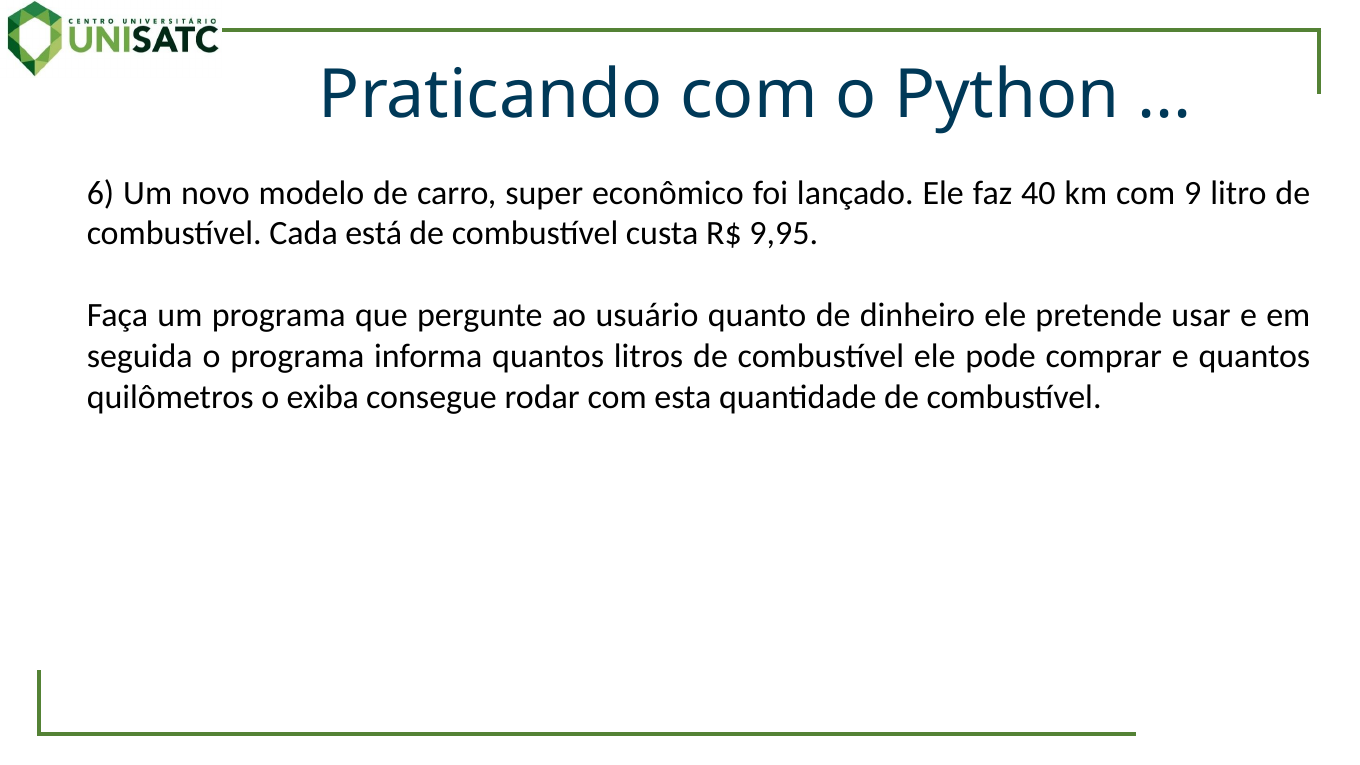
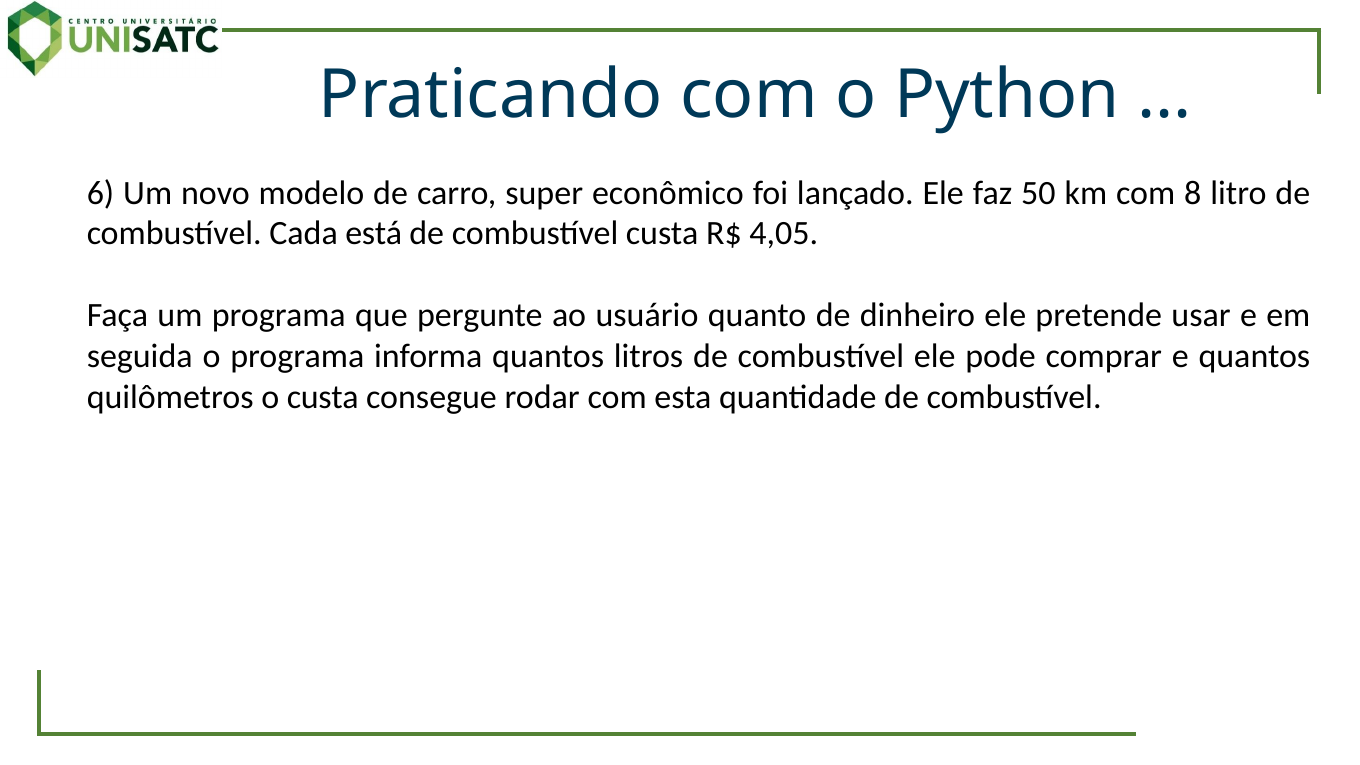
40: 40 -> 50
9: 9 -> 8
9,95: 9,95 -> 4,05
o exiba: exiba -> custa
